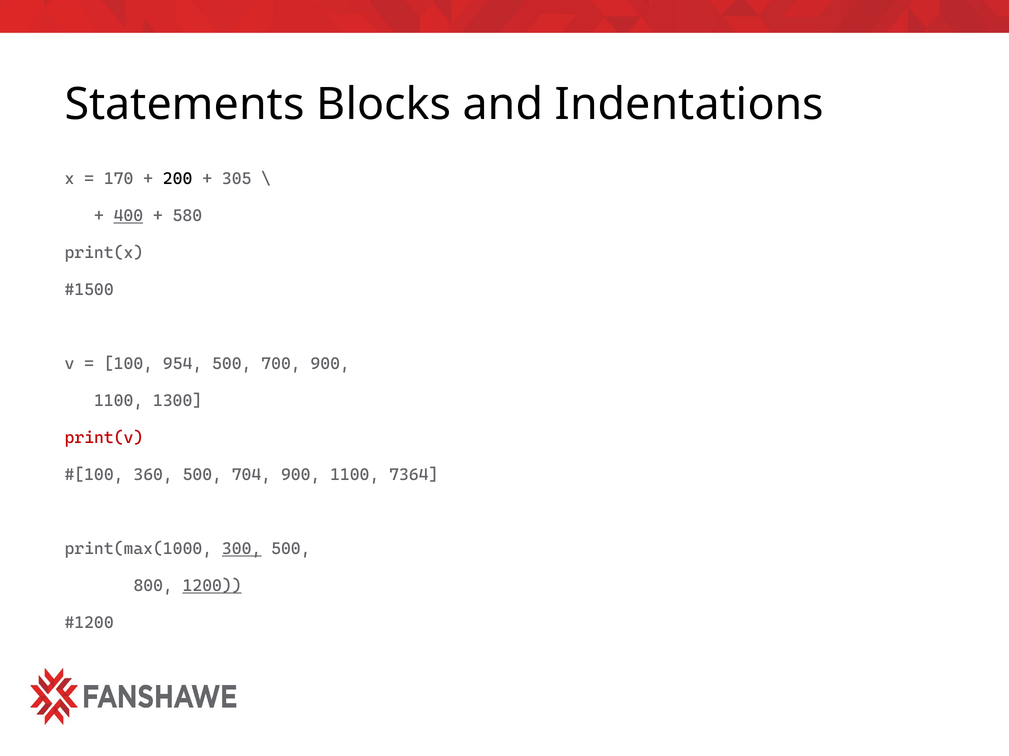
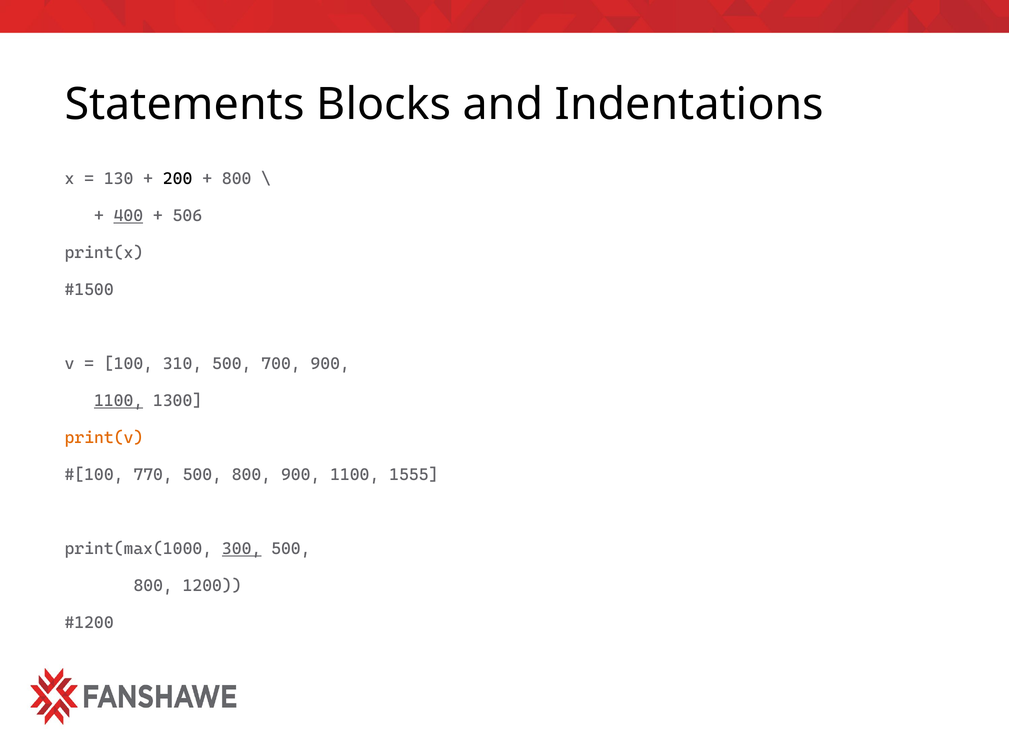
170: 170 -> 130
305 at (237, 179): 305 -> 800
580: 580 -> 506
954: 954 -> 310
1100 at (119, 401) underline: none -> present
print(v colour: red -> orange
360: 360 -> 770
704 at (251, 475): 704 -> 800
7364: 7364 -> 1555
1200 underline: present -> none
